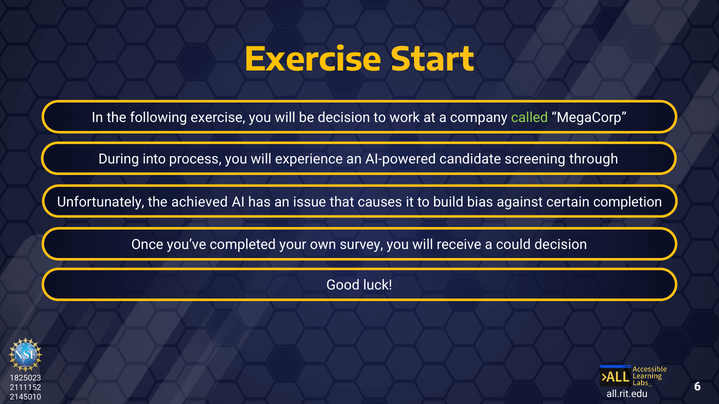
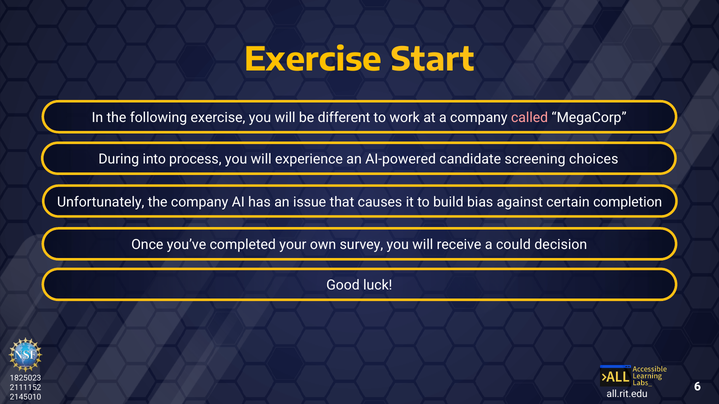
be decision: decision -> different
called colour: light green -> pink
through: through -> choices
the achieved: achieved -> company
